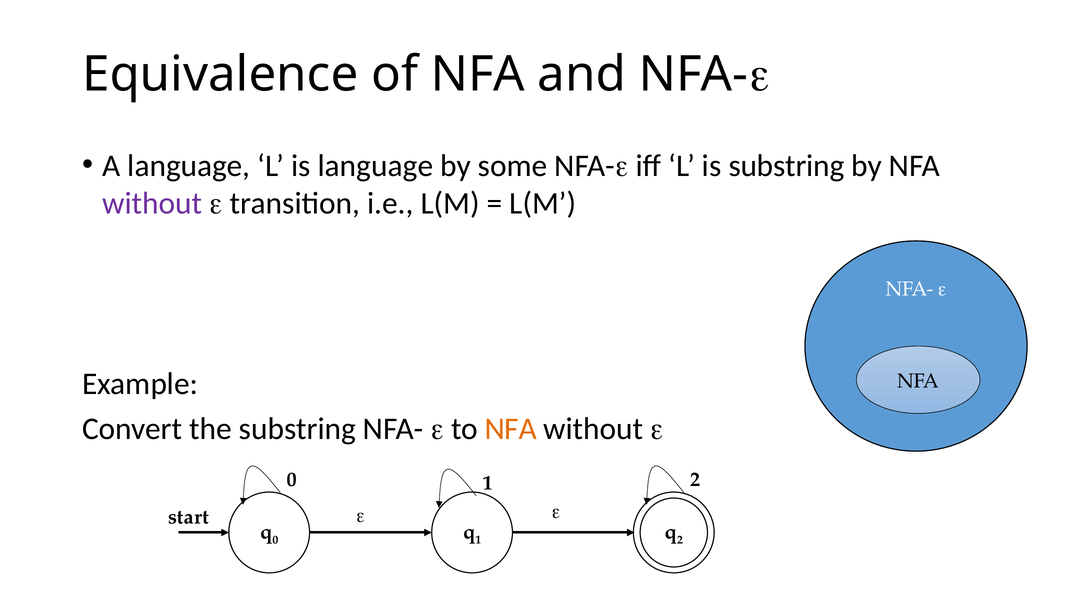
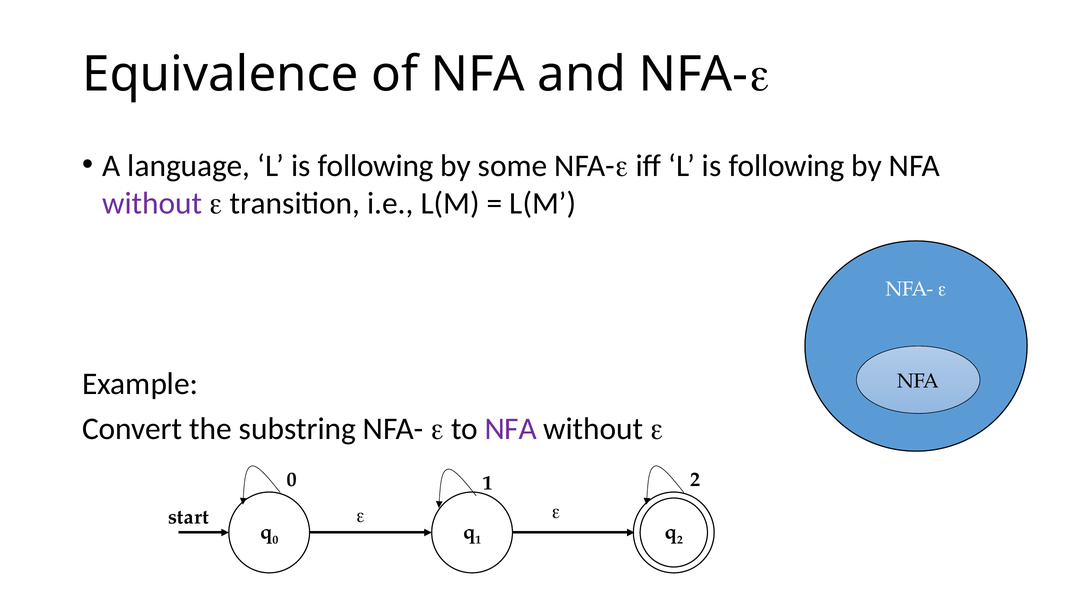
language L is language: language -> following
iff L is substring: substring -> following
NFA at (511, 429) colour: orange -> purple
